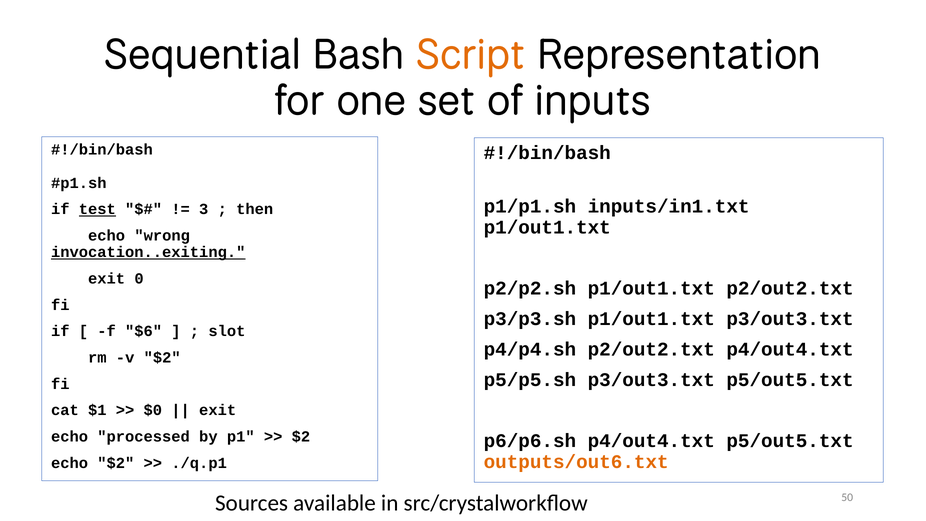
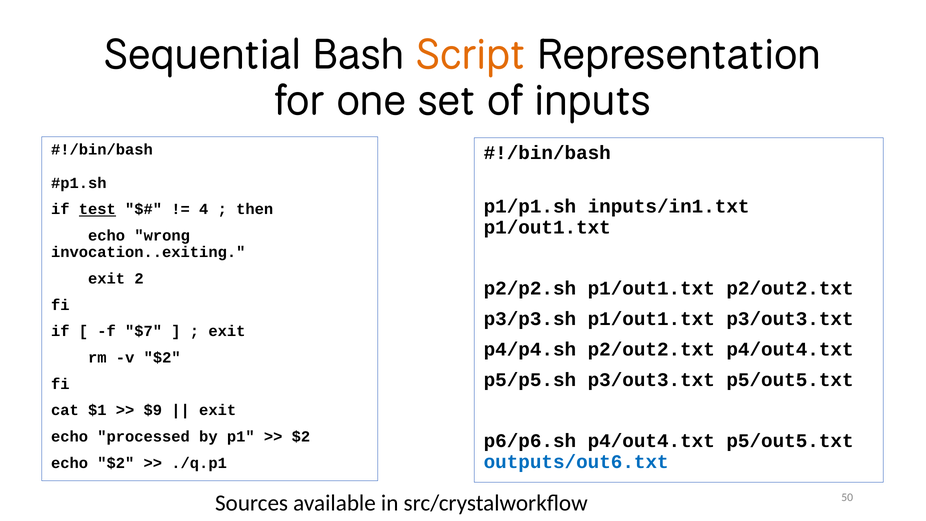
3: 3 -> 4
invocation..exiting underline: present -> none
0: 0 -> 2
$6: $6 -> $7
slot at (227, 331): slot -> exit
$0: $0 -> $9
outputs/out6.txt colour: orange -> blue
